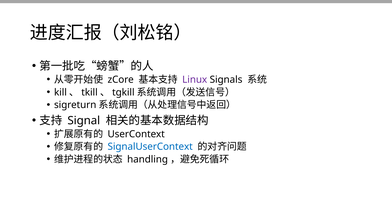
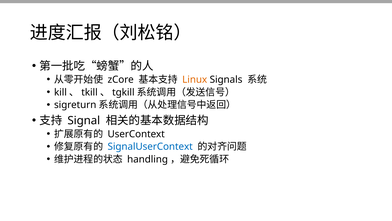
Linux colour: purple -> orange
